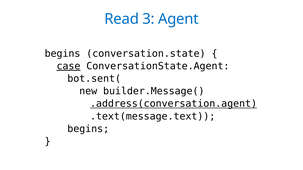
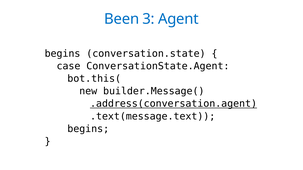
Read: Read -> Been
case underline: present -> none
bot.sent(: bot.sent( -> bot.this(
